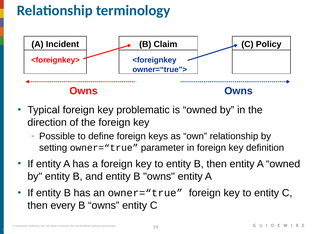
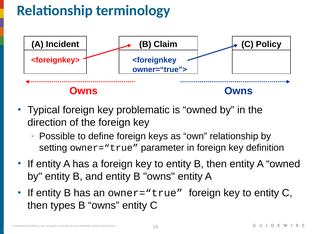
every: every -> types
